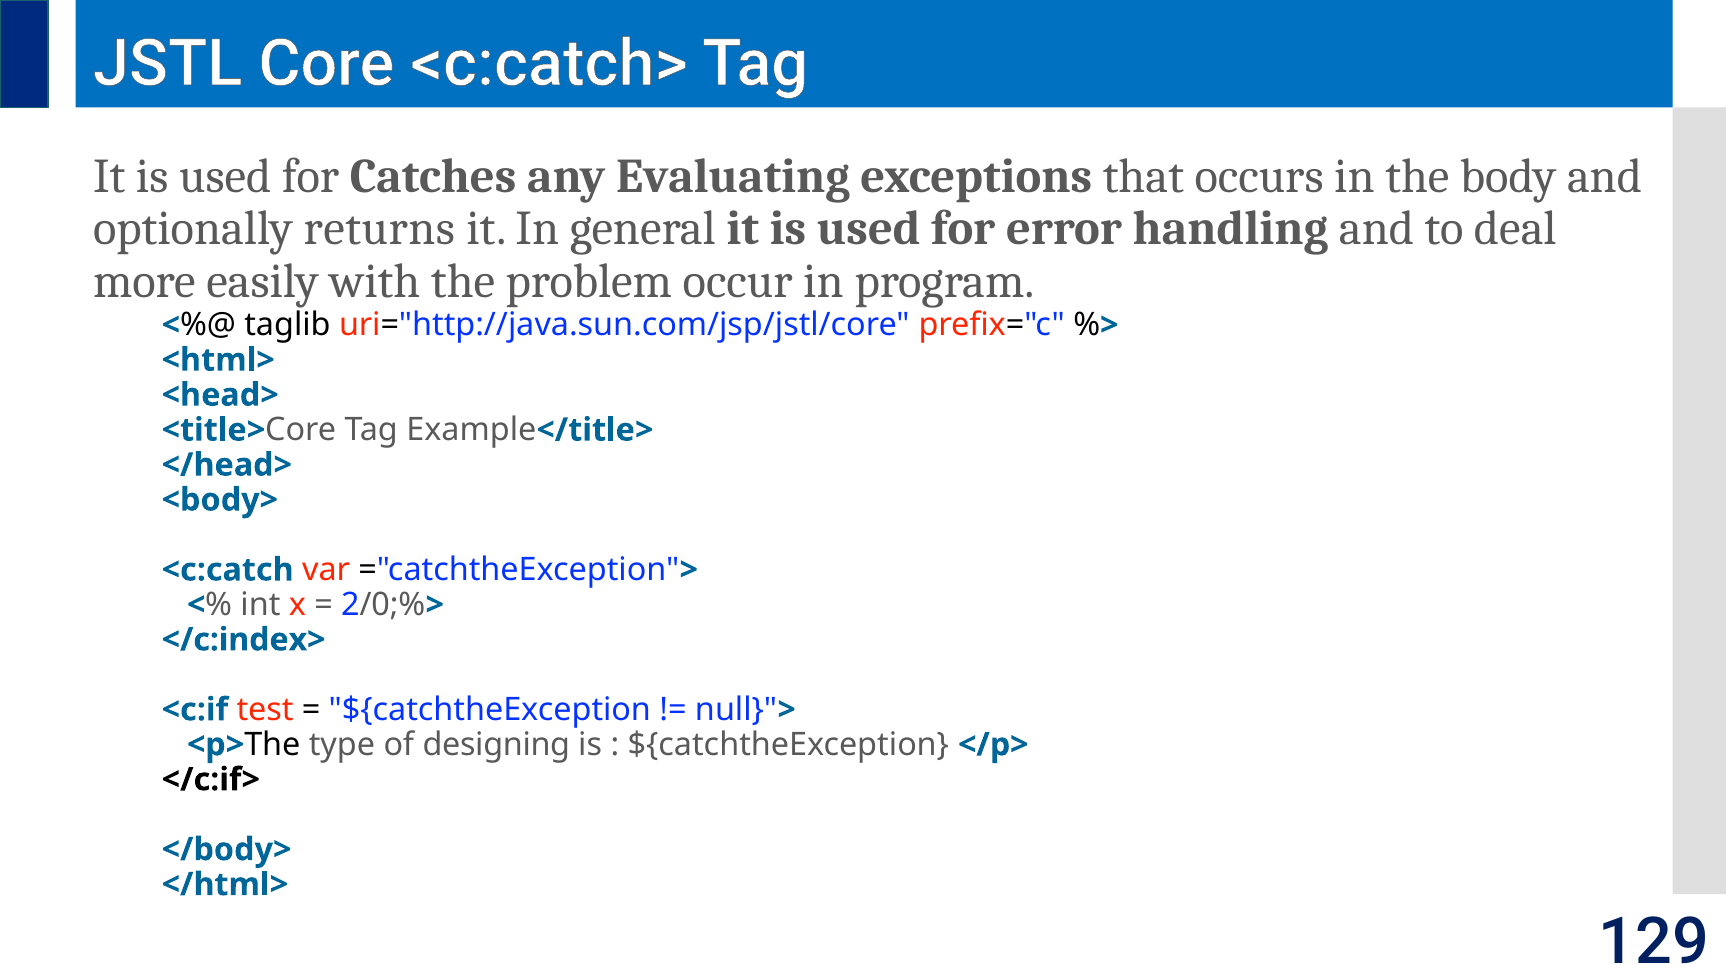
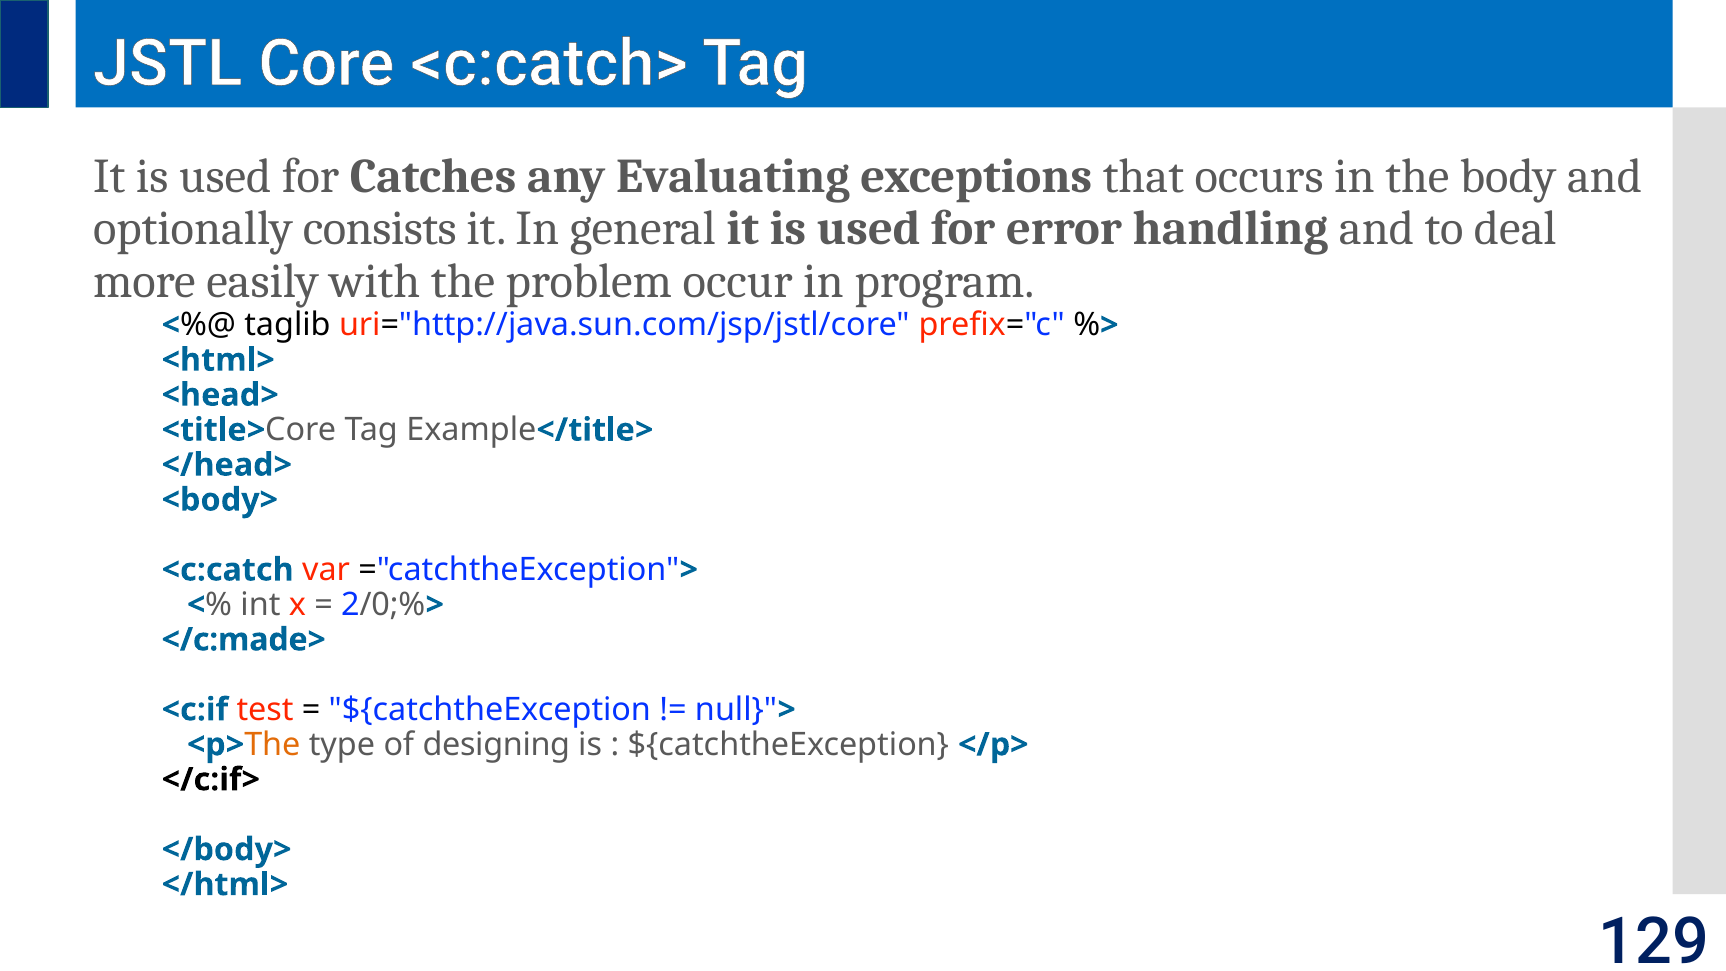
returns: returns -> consists
</c:index>: </c:index> -> </c:made>
The at (272, 745) colour: black -> orange
